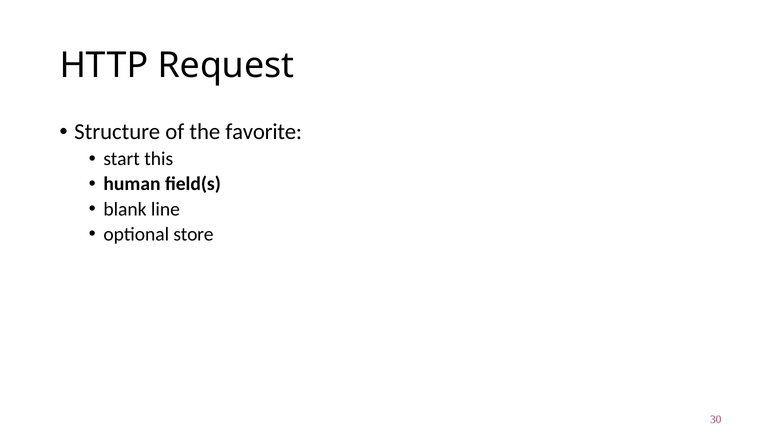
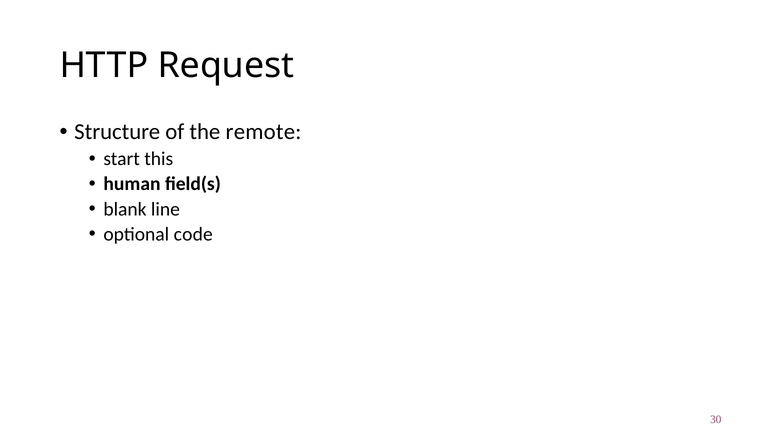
favorite: favorite -> remote
store: store -> code
